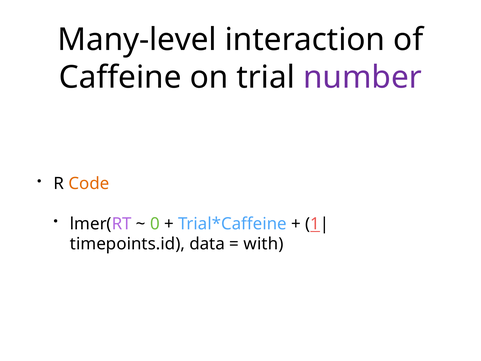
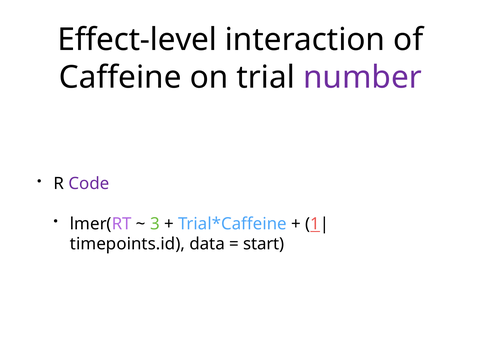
Many-level: Many-level -> Effect-level
Code colour: orange -> purple
0: 0 -> 3
with: with -> start
